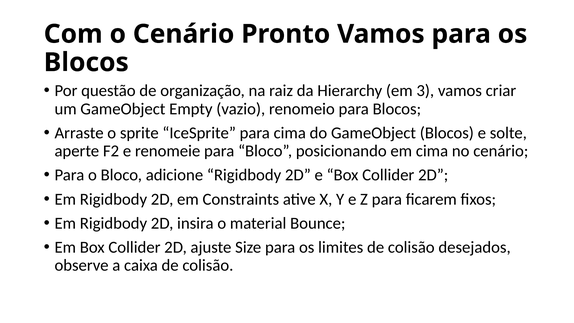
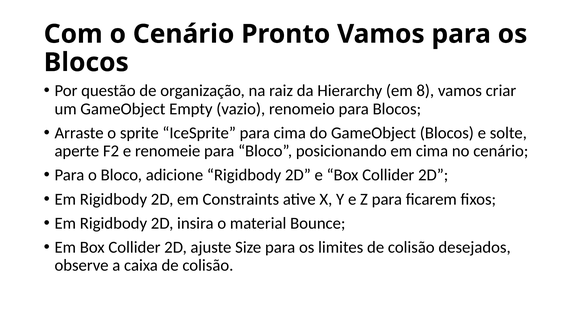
3: 3 -> 8
